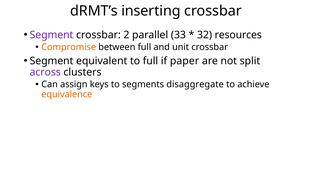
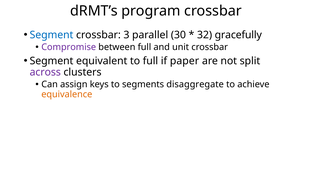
inserting: inserting -> program
Segment at (52, 35) colour: purple -> blue
2: 2 -> 3
33: 33 -> 30
resources: resources -> gracefully
Compromise colour: orange -> purple
